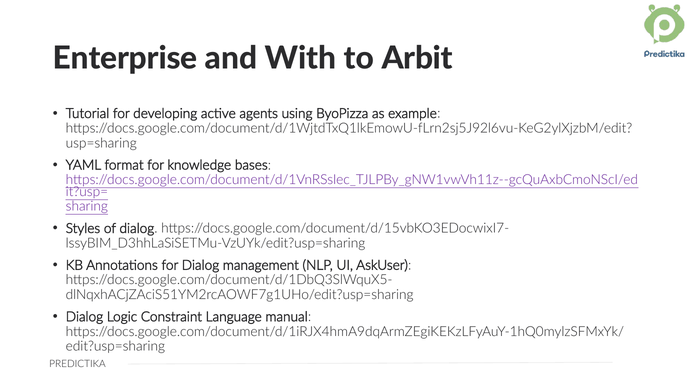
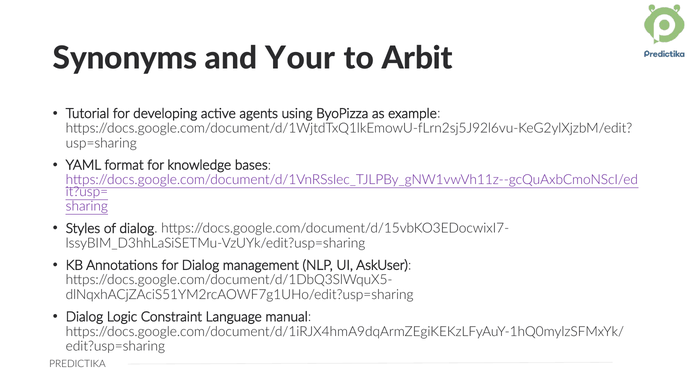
Enterprise: Enterprise -> Synonyms
With: With -> Your
